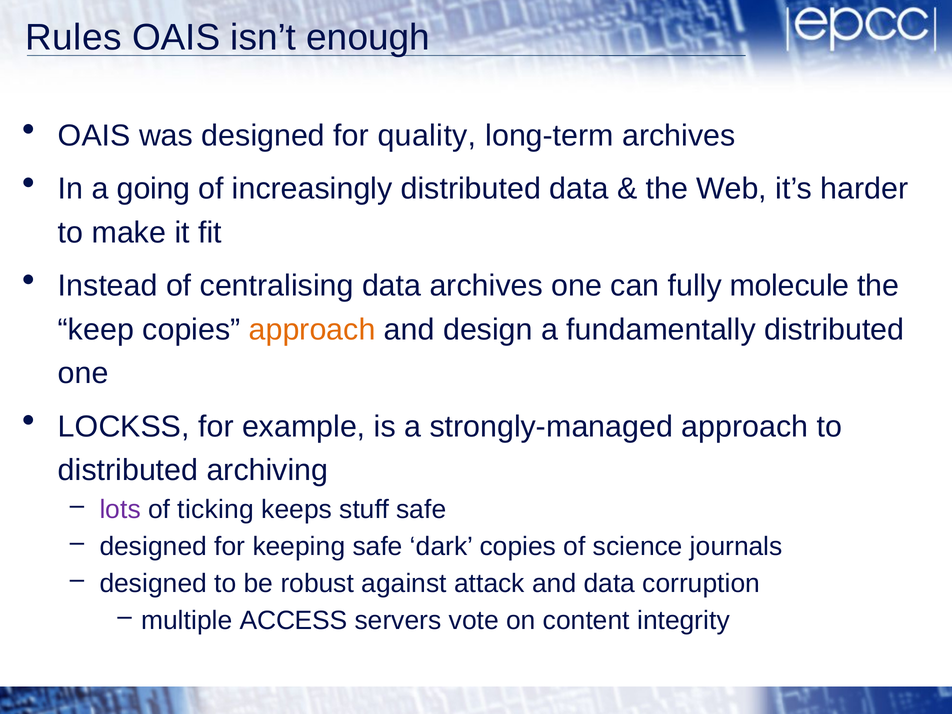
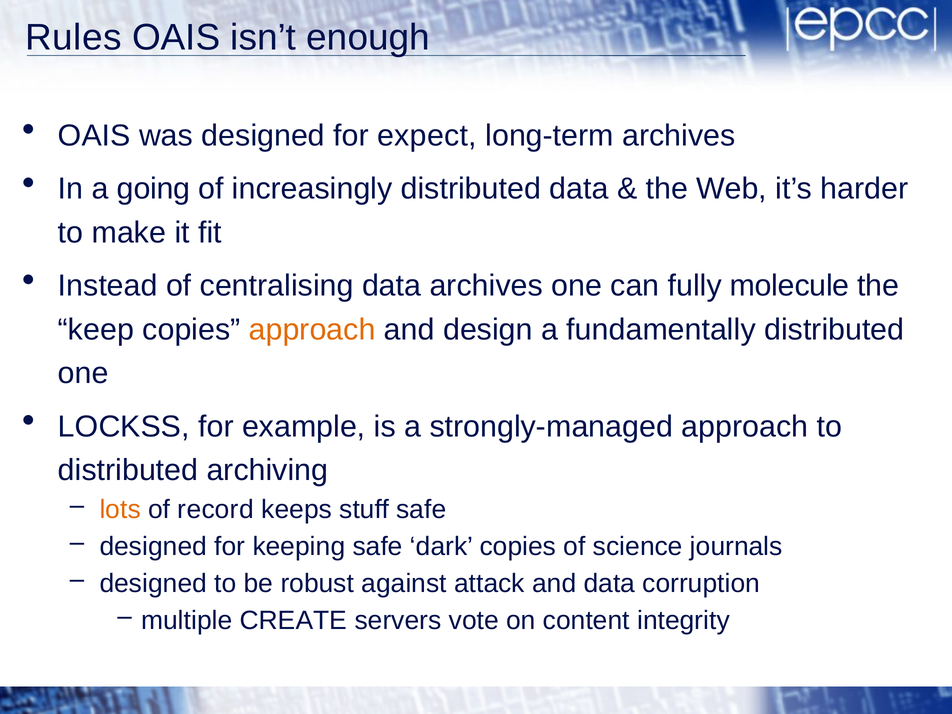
quality: quality -> expect
lots colour: purple -> orange
ticking: ticking -> record
ACCESS: ACCESS -> CREATE
